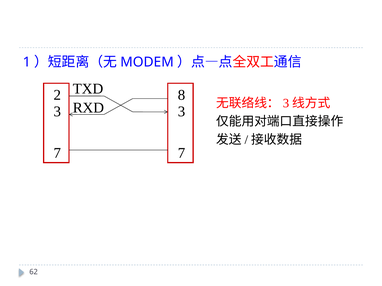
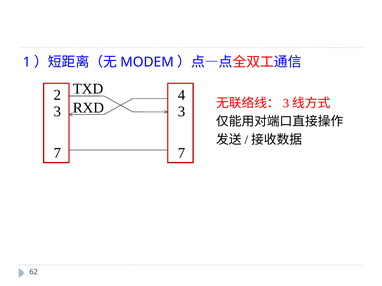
8: 8 -> 4
